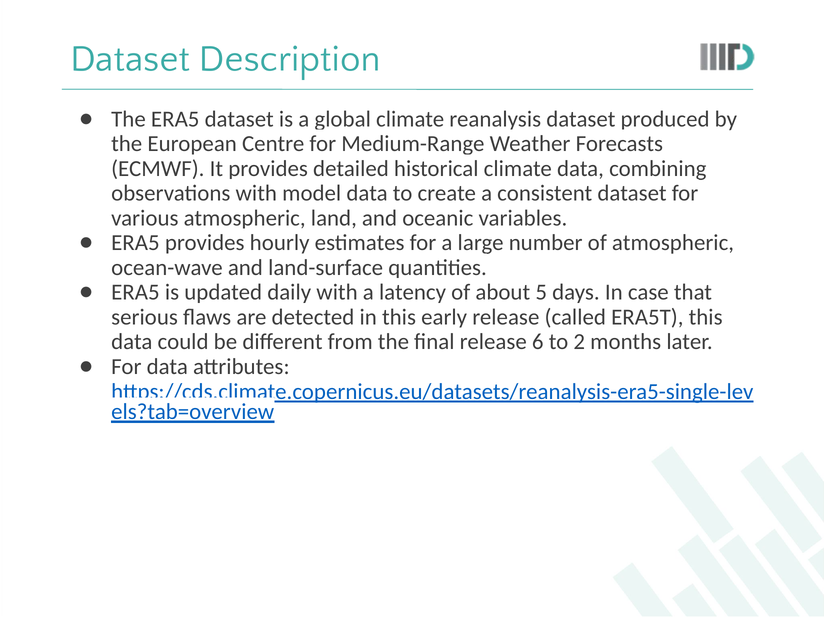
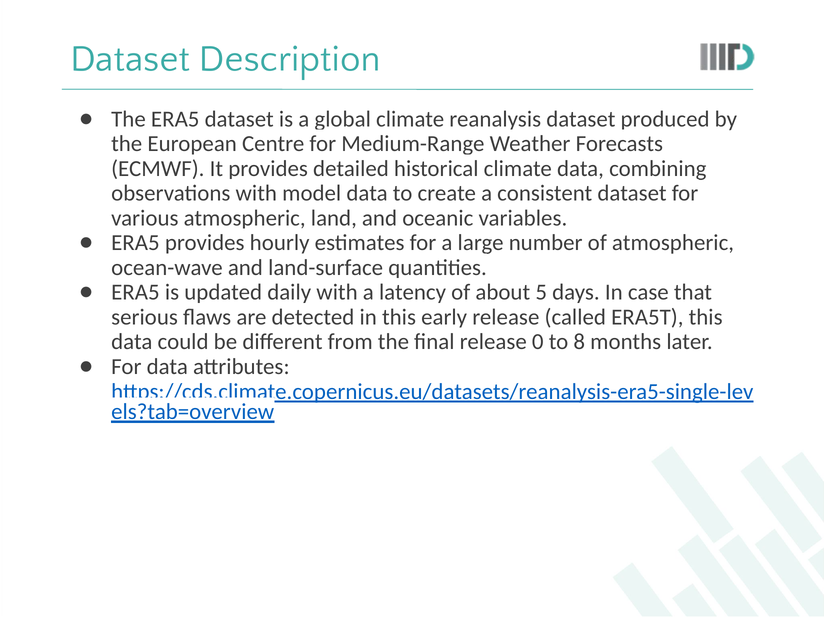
6: 6 -> 0
2: 2 -> 8
